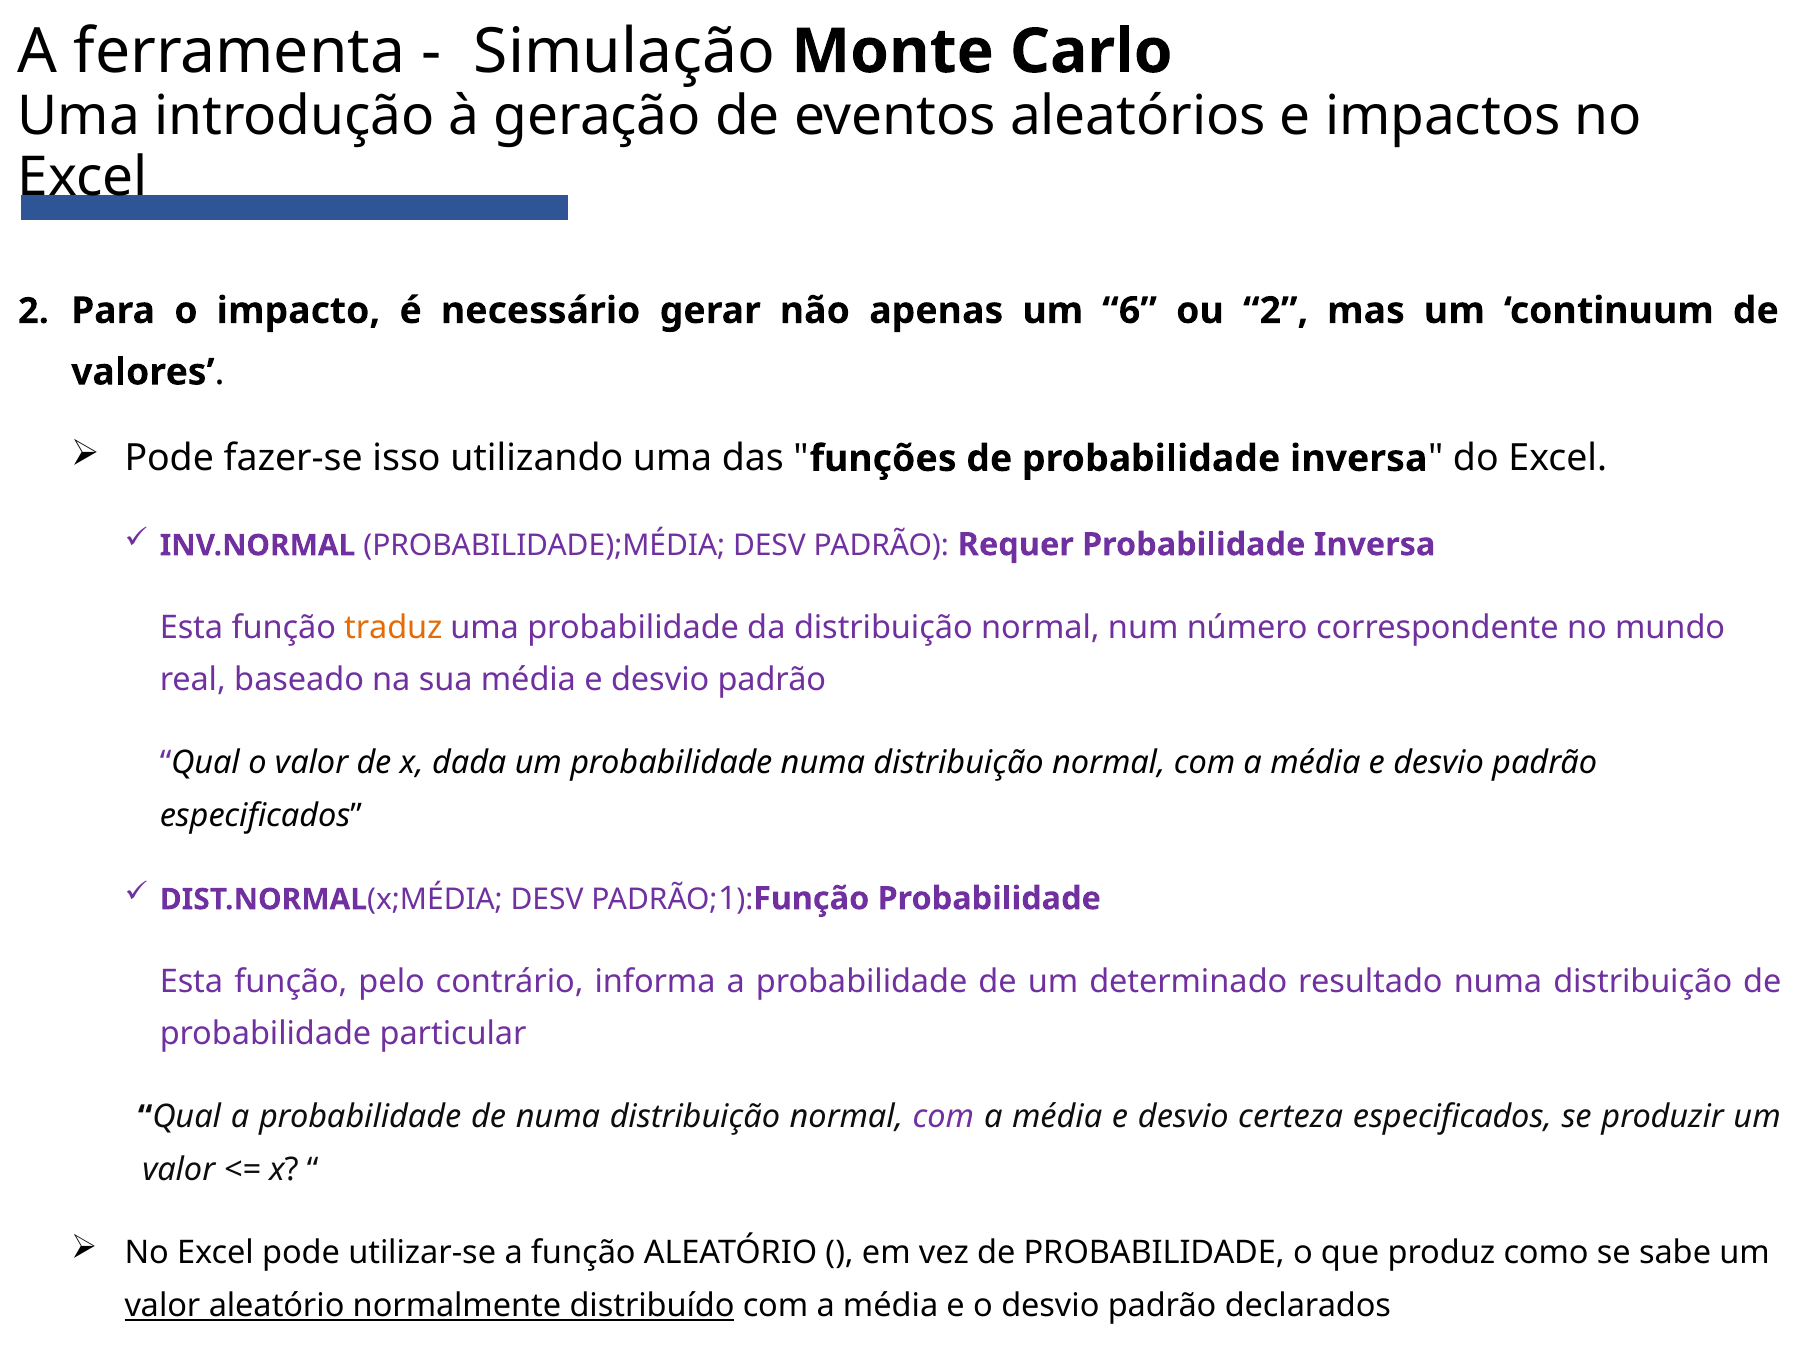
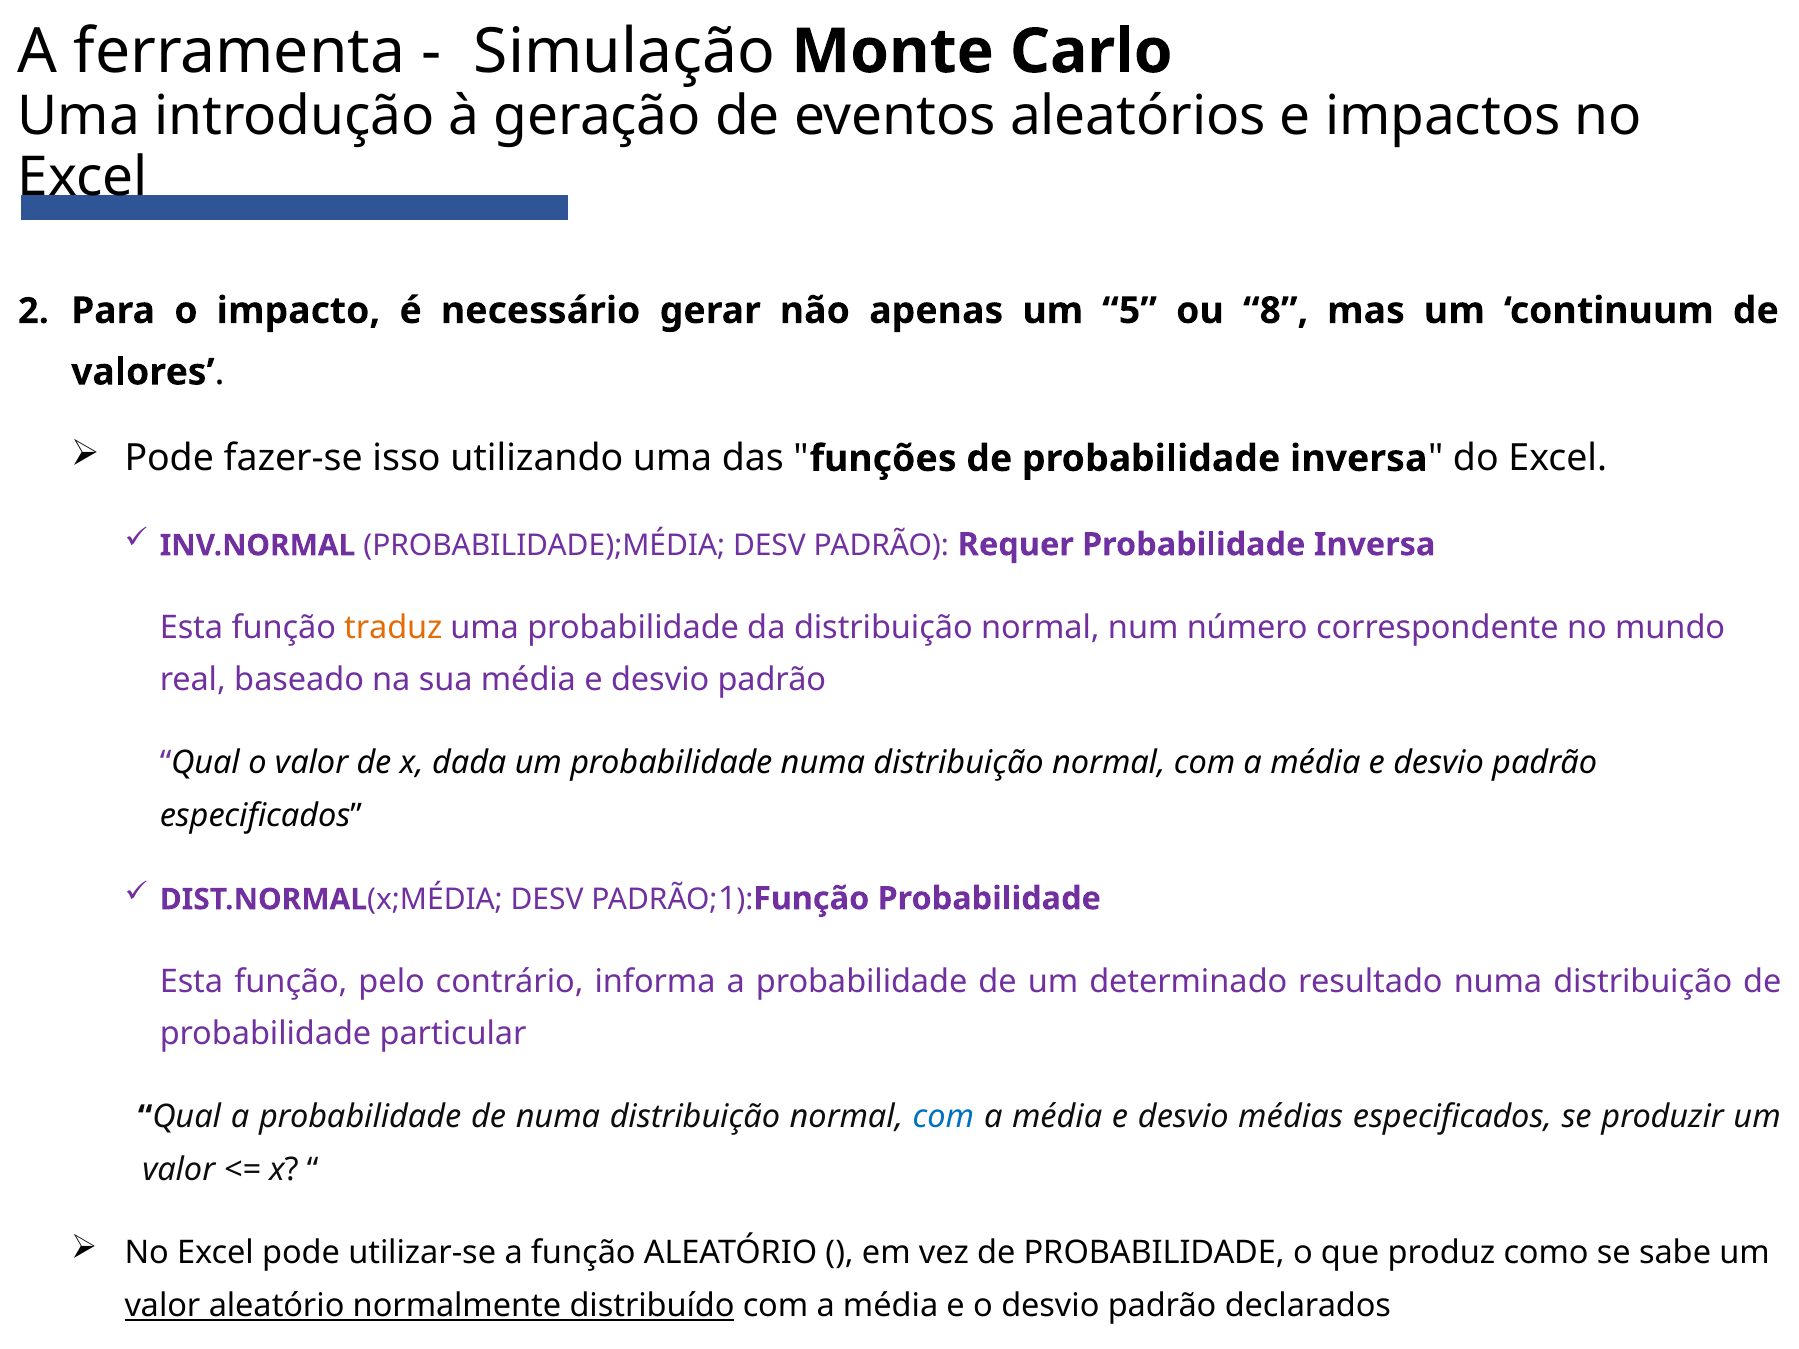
6: 6 -> 5
ou 2: 2 -> 8
com at (943, 1117) colour: purple -> blue
certeza: certeza -> médias
